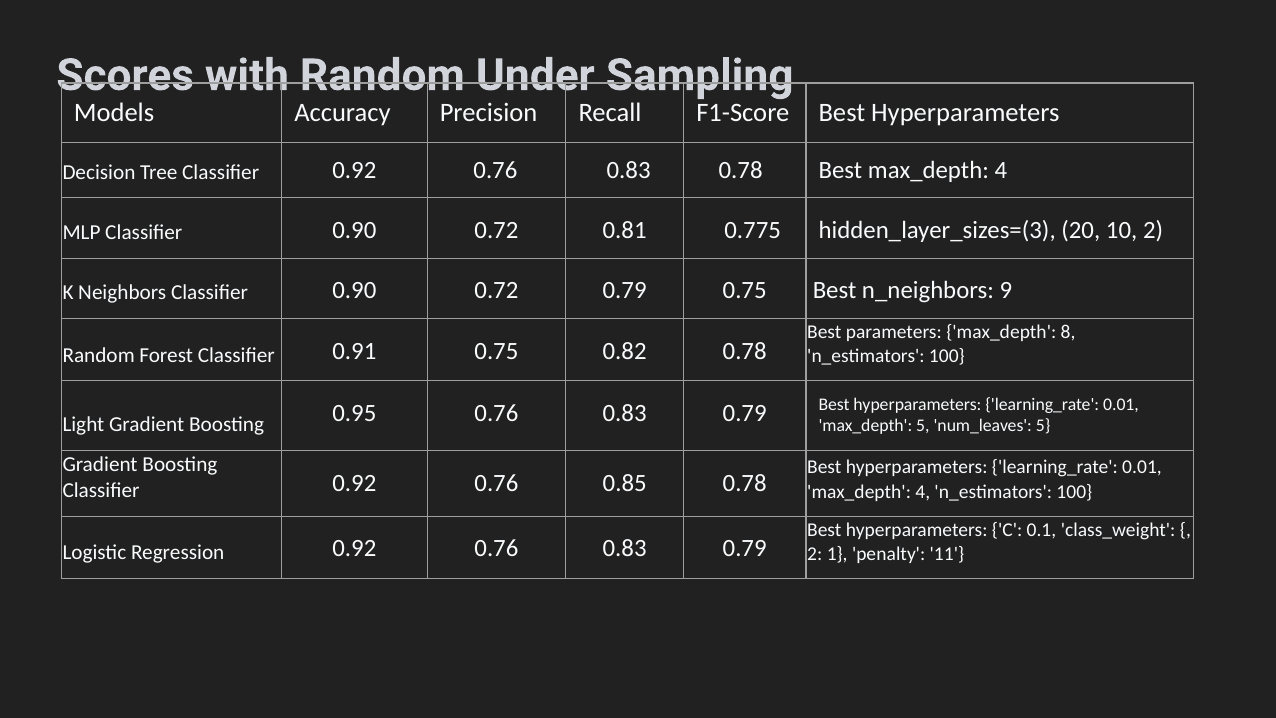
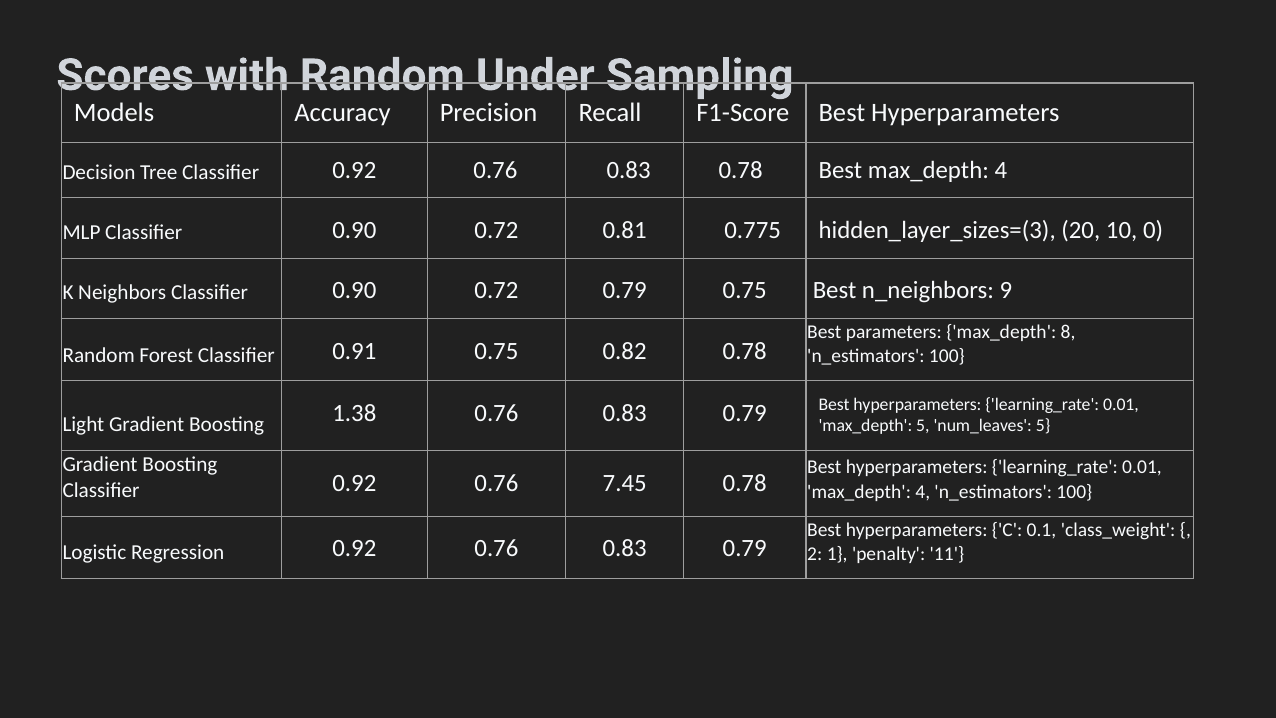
10 2: 2 -> 0
0.95: 0.95 -> 1.38
0.85: 0.85 -> 7.45
